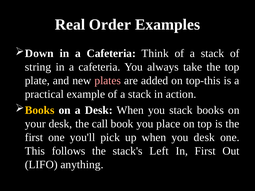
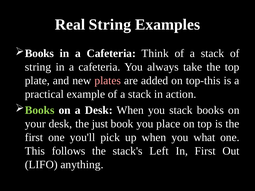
Real Order: Order -> String
Down at (39, 54): Down -> Books
Books at (40, 110) colour: yellow -> light green
call: call -> just
you desk: desk -> what
